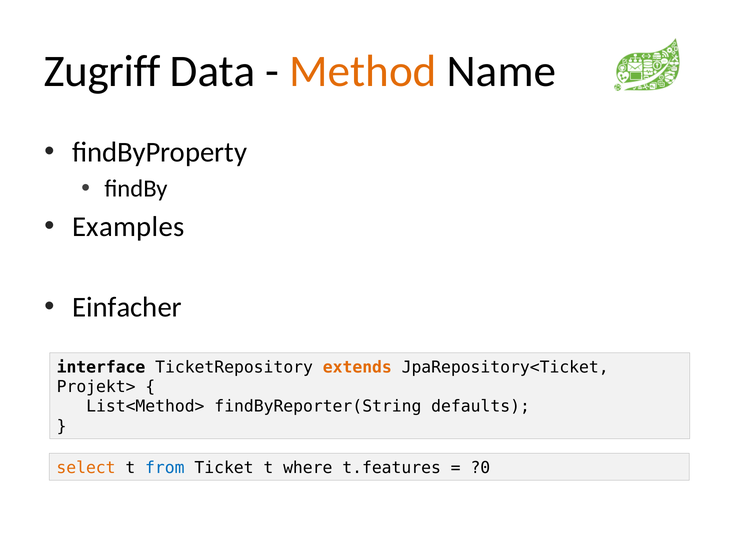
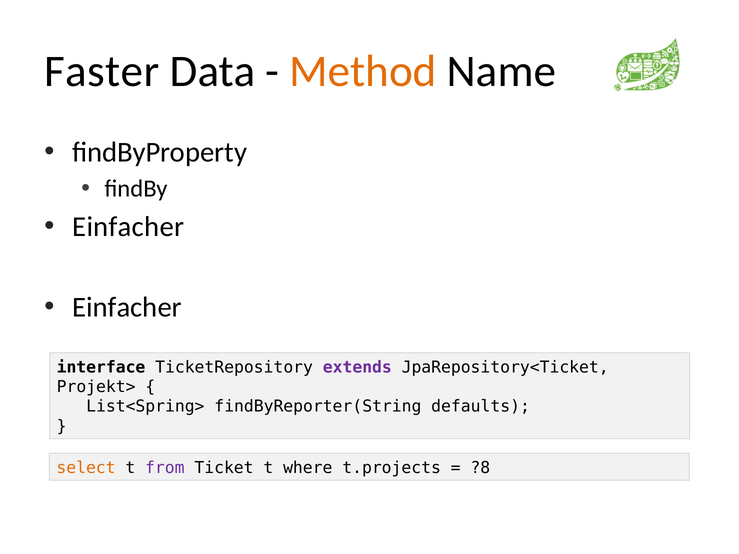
Zugriff: Zugriff -> Faster
Examples at (128, 227): Examples -> Einfacher
extends colour: orange -> purple
List<Method>: List<Method> -> List<Spring>
from colour: blue -> purple
t.features: t.features -> t.projects
?0: ?0 -> ?8
